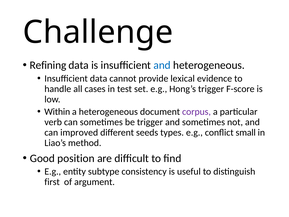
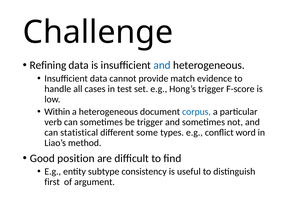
lexical: lexical -> match
corpus colour: purple -> blue
improved: improved -> statistical
seeds: seeds -> some
small: small -> word
